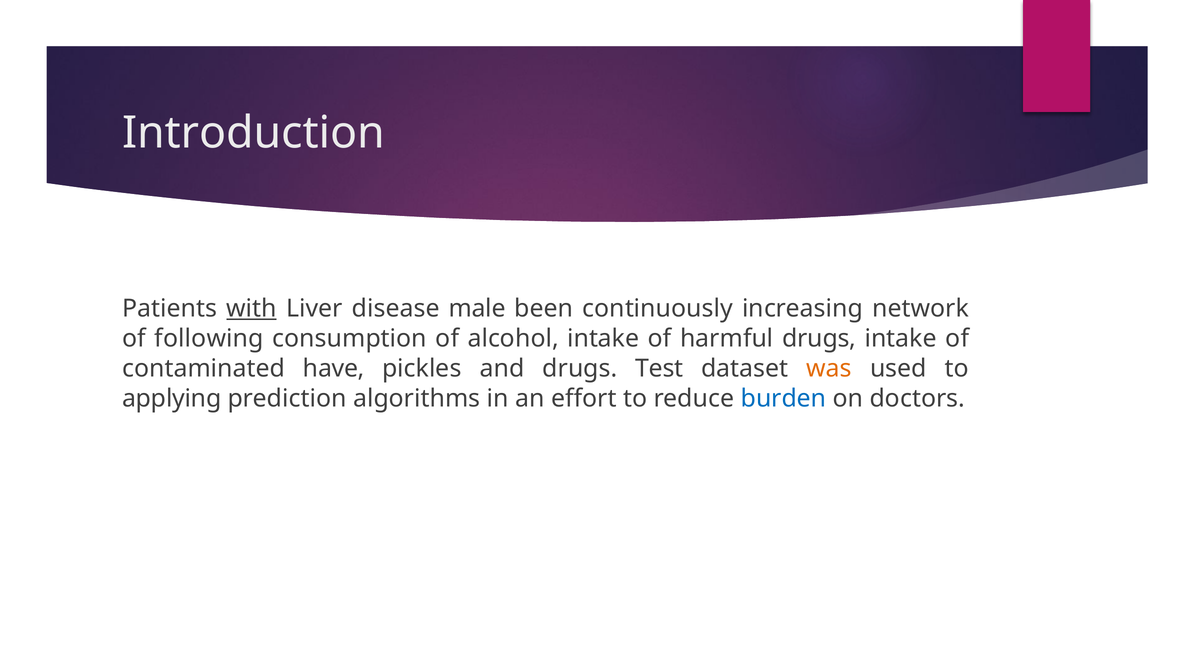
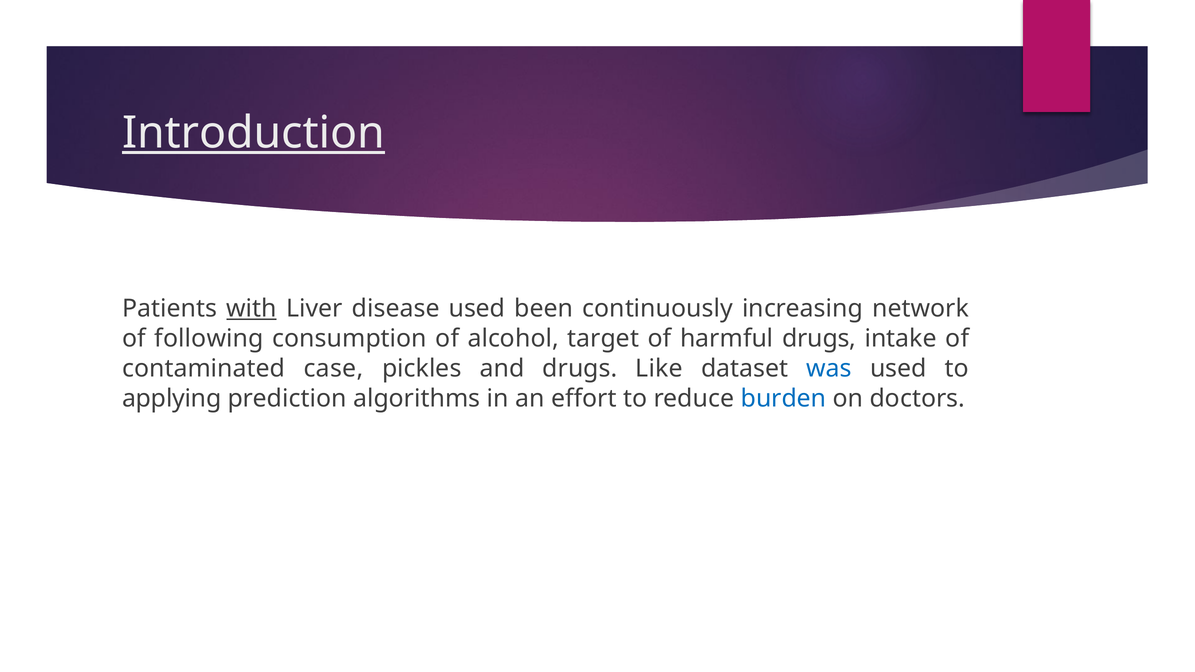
Introduction underline: none -> present
disease male: male -> used
alcohol intake: intake -> target
have: have -> case
Test: Test -> Like
was colour: orange -> blue
